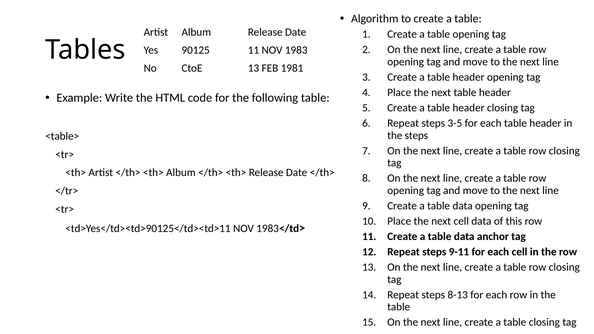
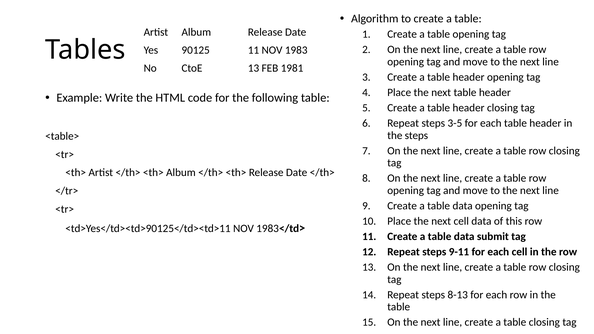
anchor: anchor -> submit
